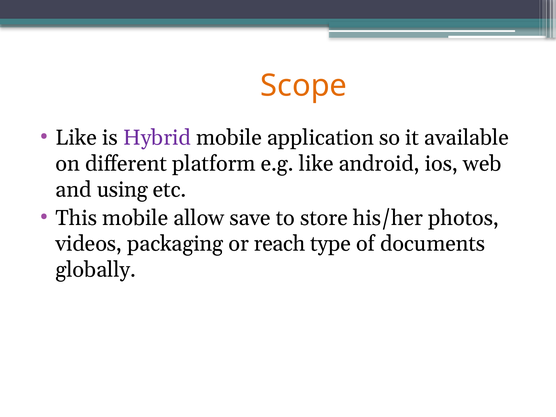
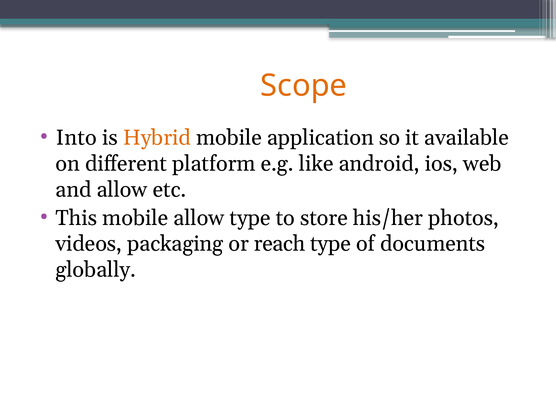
Like at (76, 138): Like -> Into
Hybrid colour: purple -> orange
and using: using -> allow
allow save: save -> type
